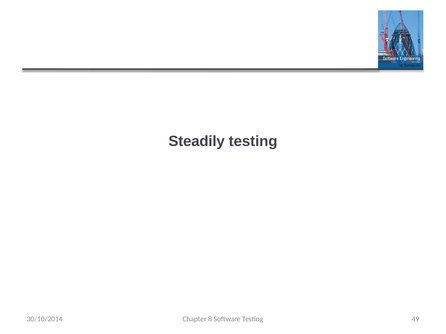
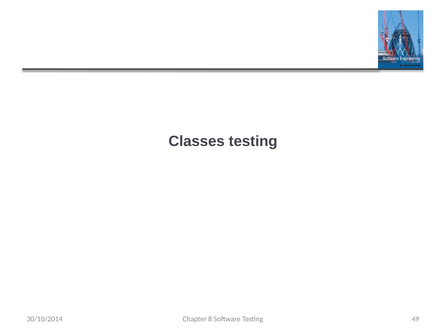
Steadily: Steadily -> Classes
